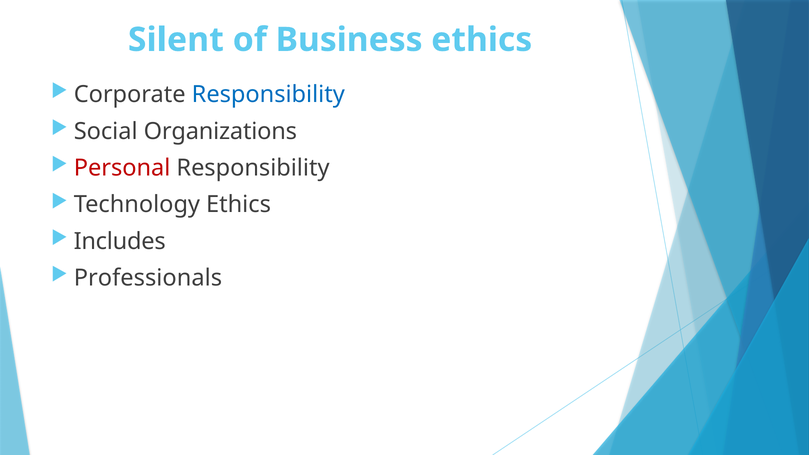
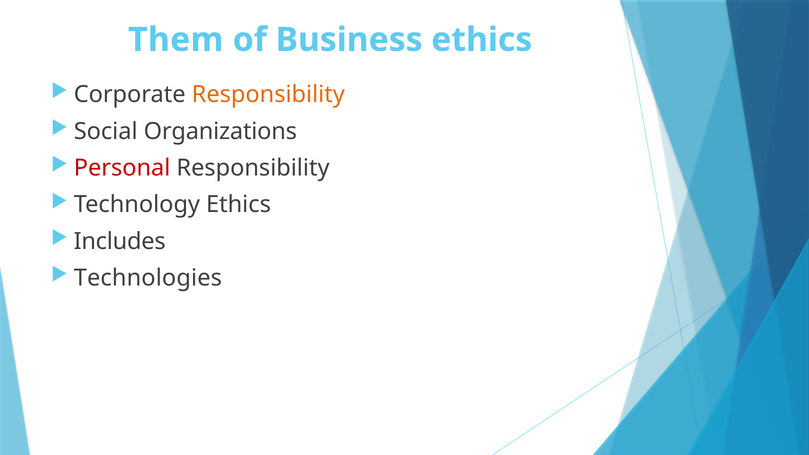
Silent: Silent -> Them
Responsibility at (268, 95) colour: blue -> orange
Professionals: Professionals -> Technologies
